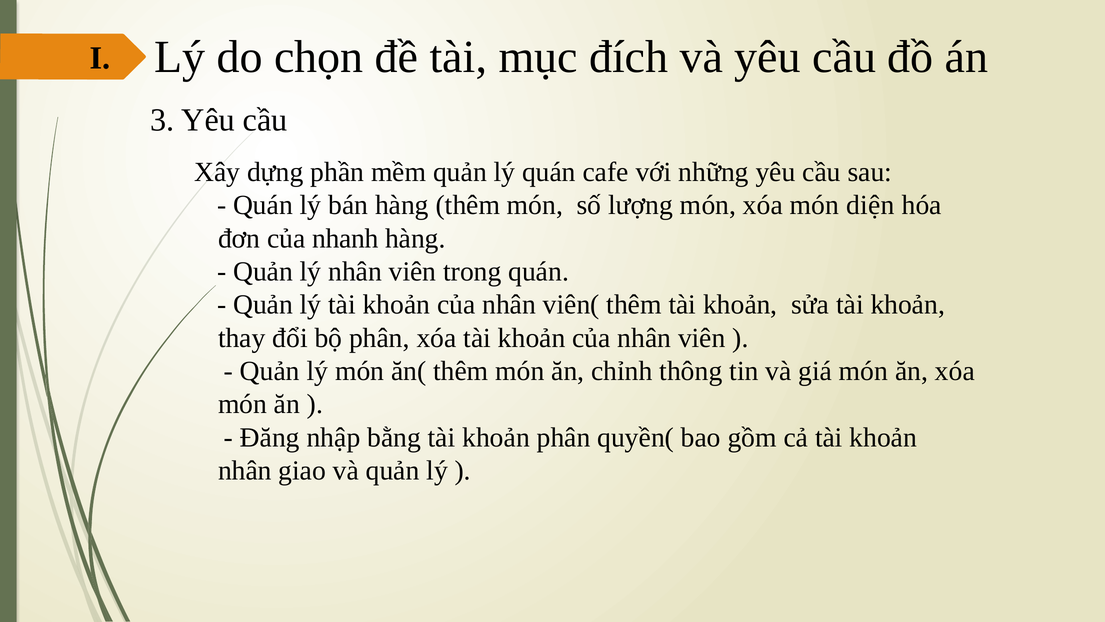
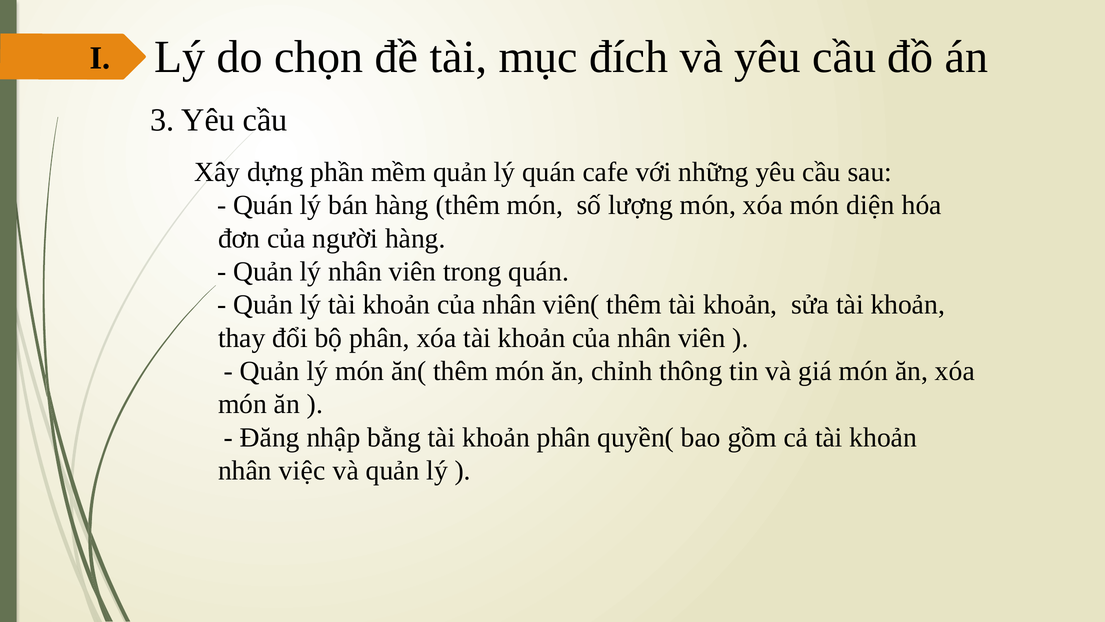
nhanh: nhanh -> người
giao: giao -> việc
